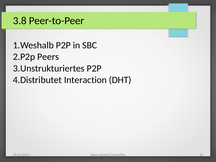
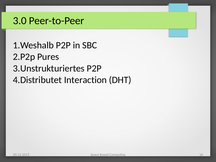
3.8: 3.8 -> 3.0
Peers: Peers -> Pures
